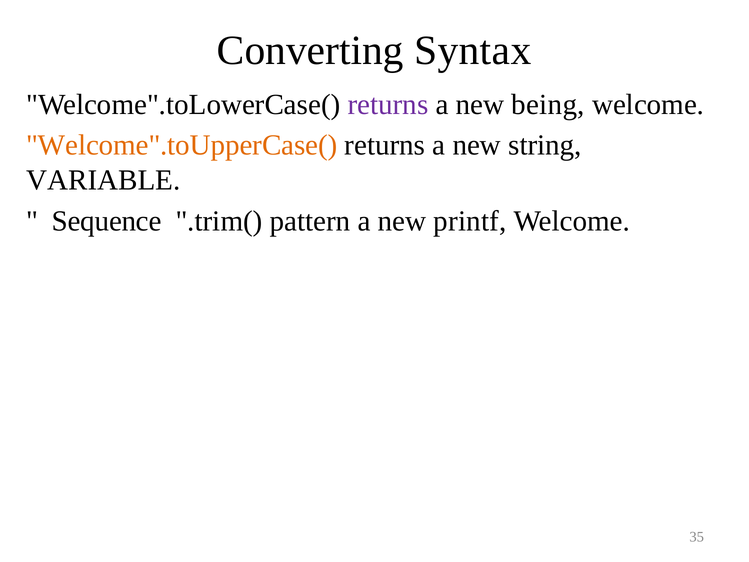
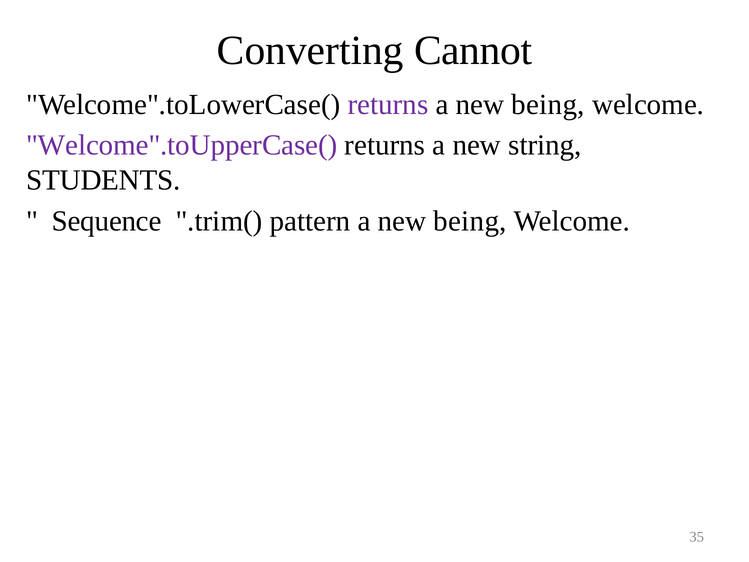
Syntax: Syntax -> Cannot
Welcome".toUpperCase( colour: orange -> purple
VARIABLE: VARIABLE -> STUDENTS
printf at (470, 221): printf -> being
